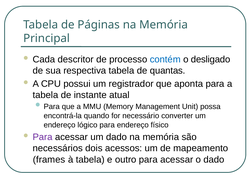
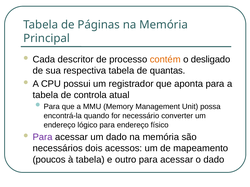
contém colour: blue -> orange
instante: instante -> controla
frames: frames -> poucos
